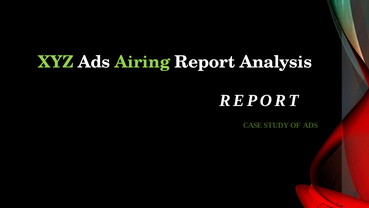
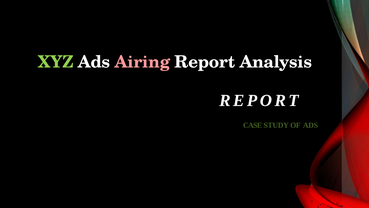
Airing colour: light green -> pink
